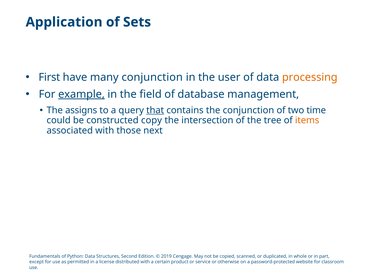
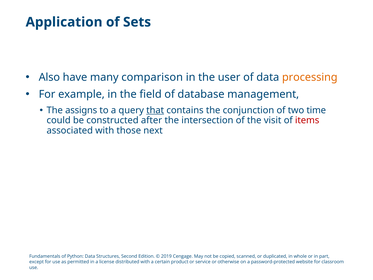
First: First -> Also
many conjunction: conjunction -> comparison
example underline: present -> none
copy: copy -> after
tree: tree -> visit
items colour: orange -> red
